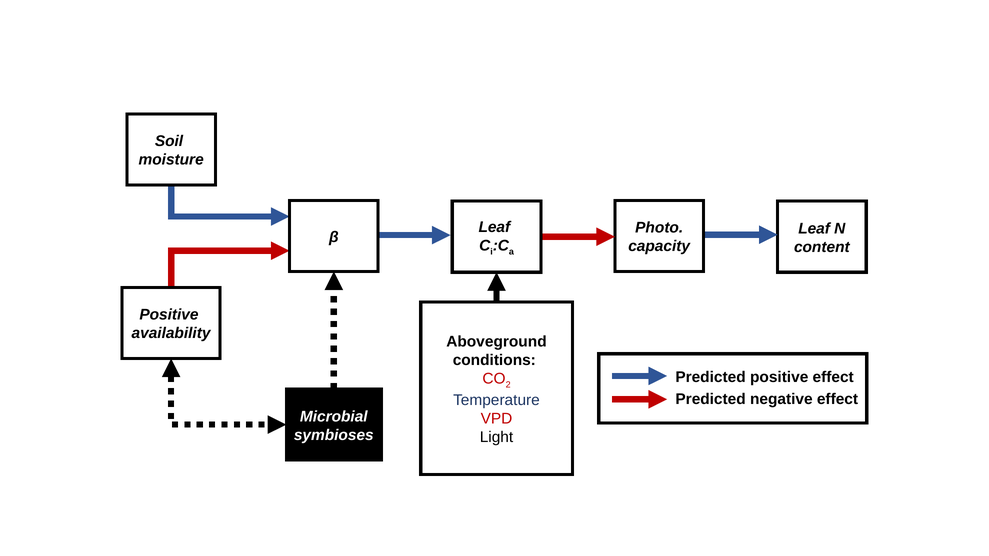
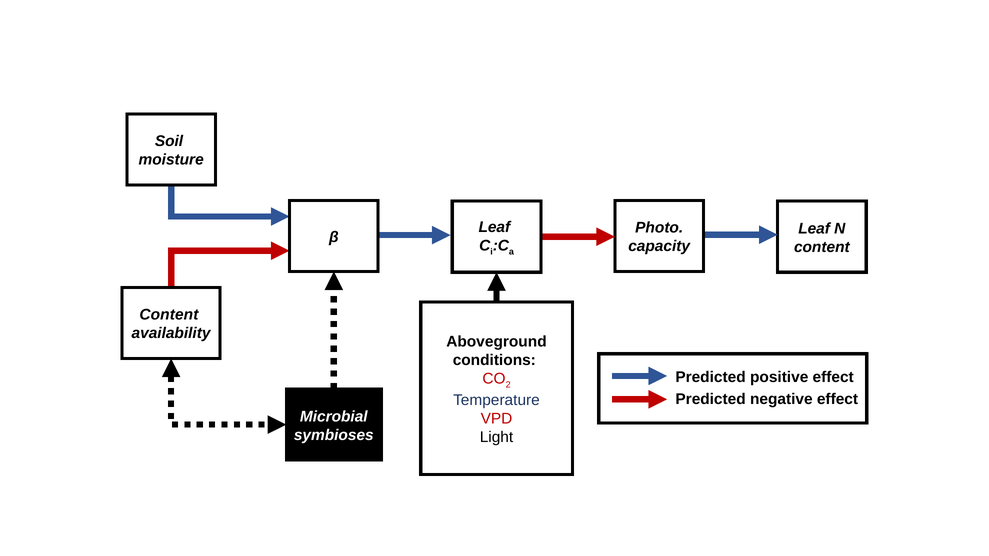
Positive at (169, 315): Positive -> Content
